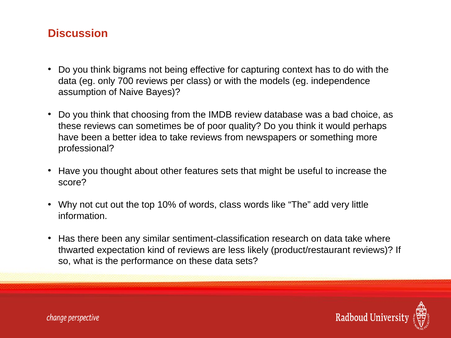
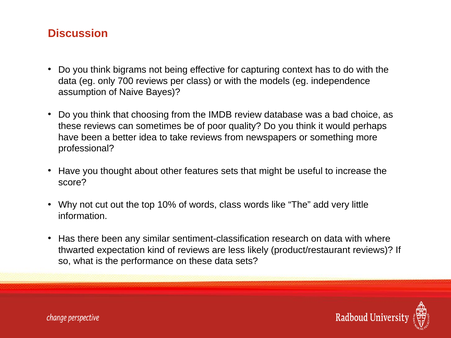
data take: take -> with
